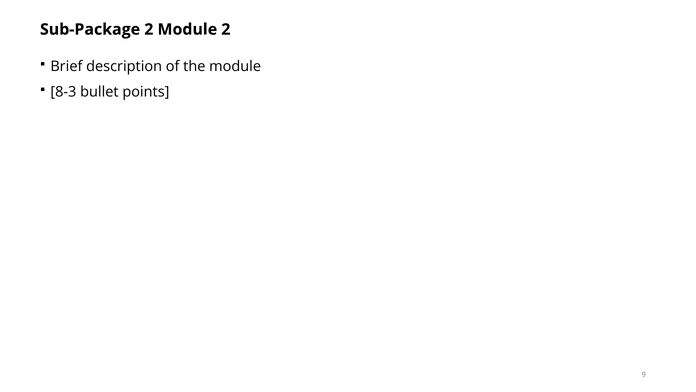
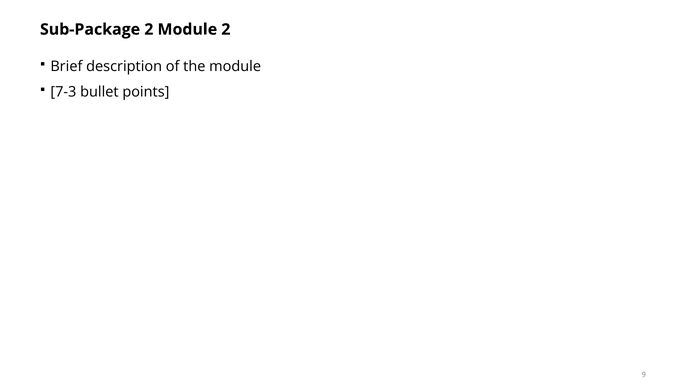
8-3: 8-3 -> 7-3
